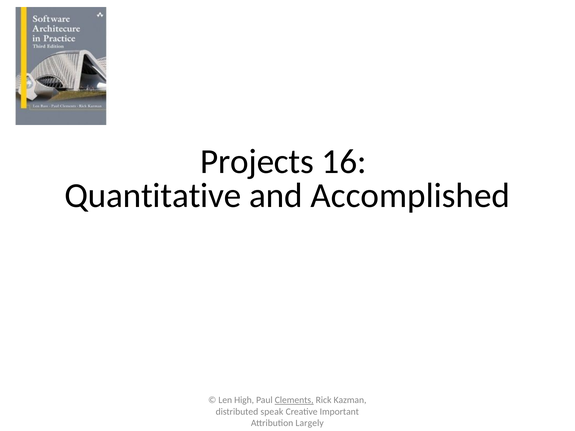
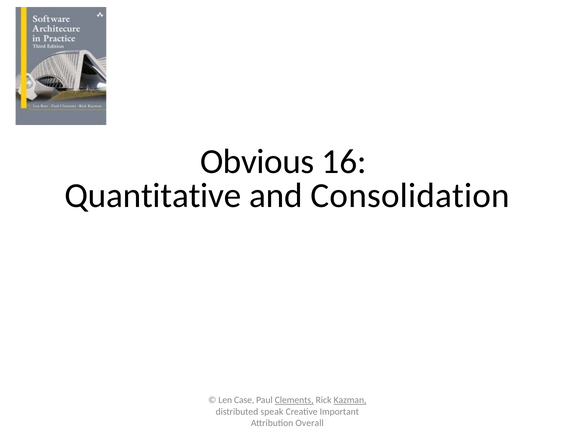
Projects: Projects -> Obvious
Accomplished: Accomplished -> Consolidation
High: High -> Case
Kazman underline: none -> present
Largely: Largely -> Overall
